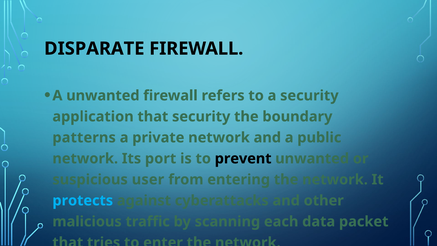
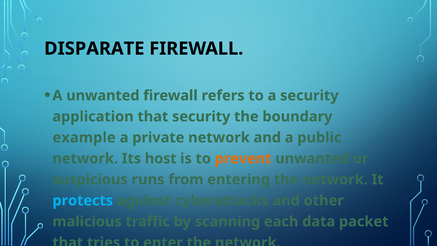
patterns: patterns -> example
port: port -> host
prevent colour: black -> orange
user: user -> runs
